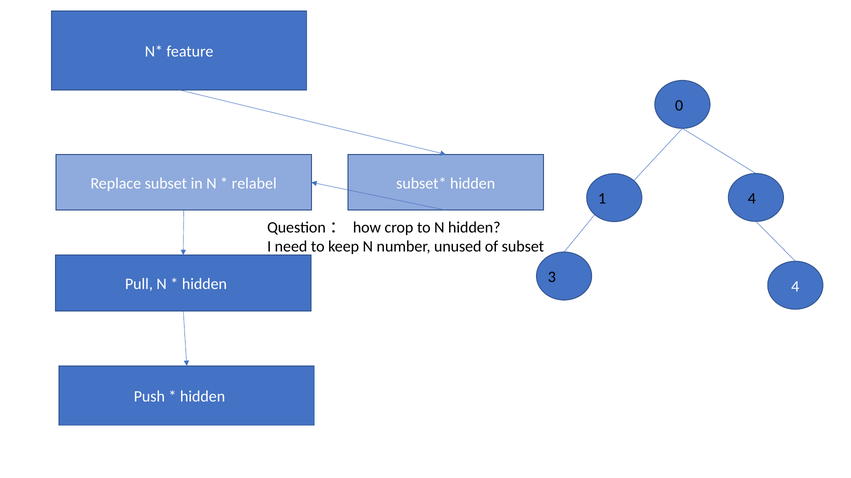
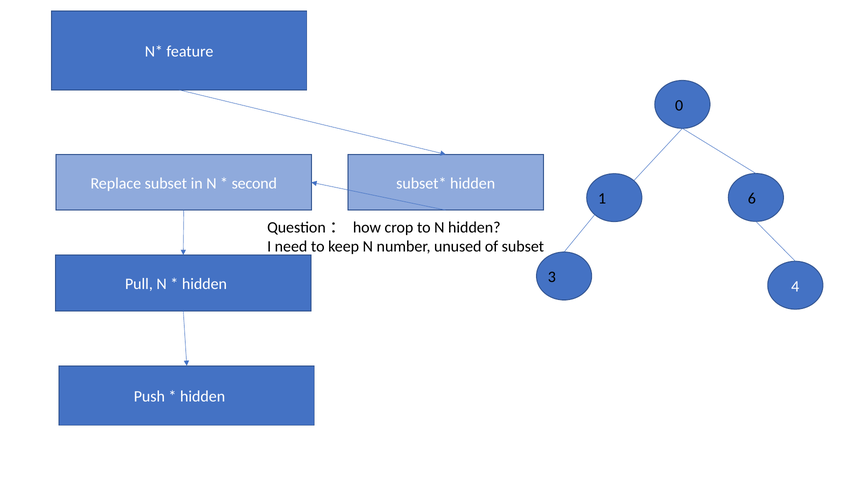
relabel: relabel -> second
1 4: 4 -> 6
